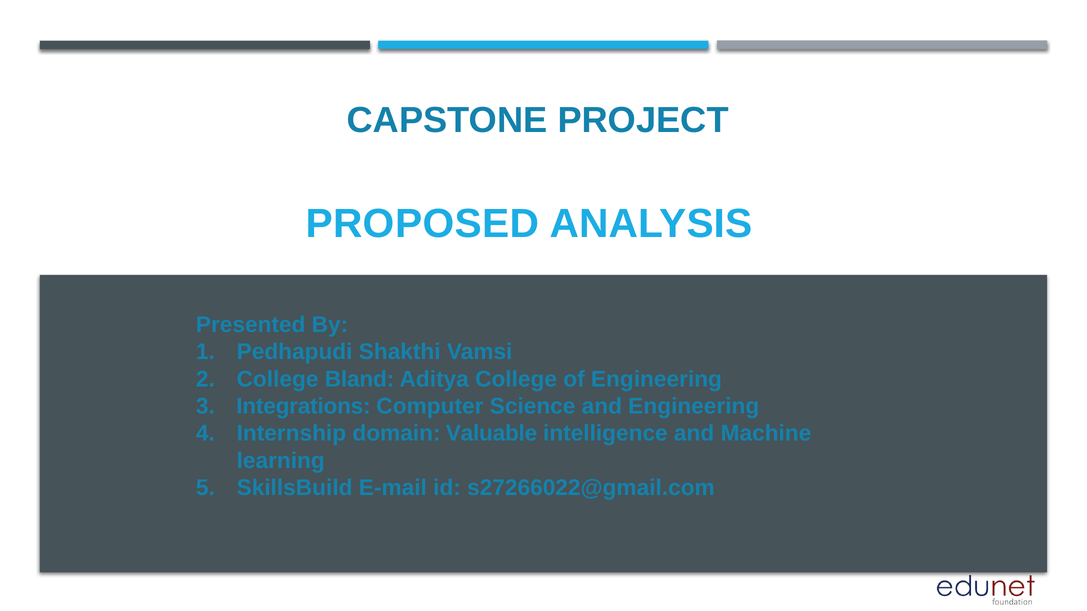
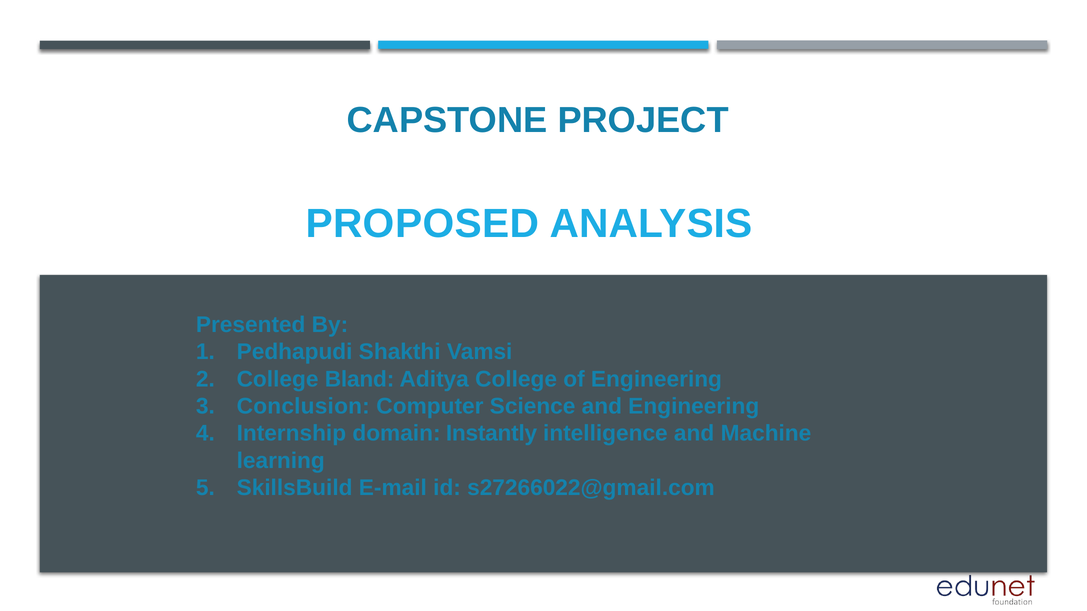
Integrations: Integrations -> Conclusion
Valuable: Valuable -> Instantly
